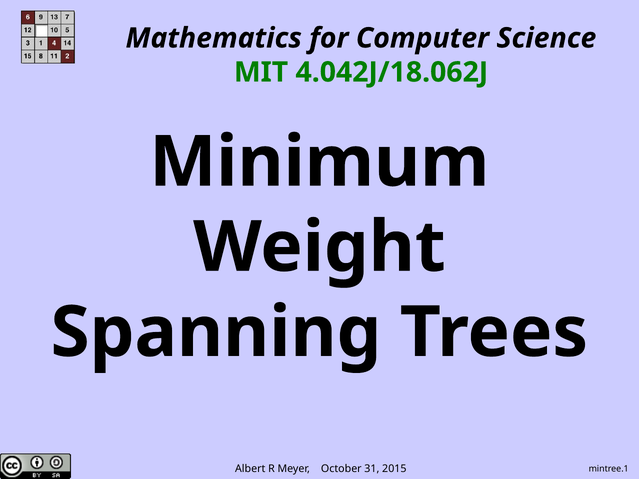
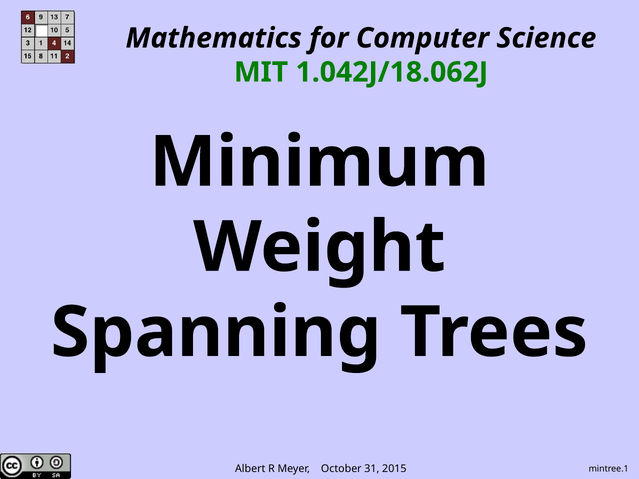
4.042J/18.062J: 4.042J/18.062J -> 1.042J/18.062J
